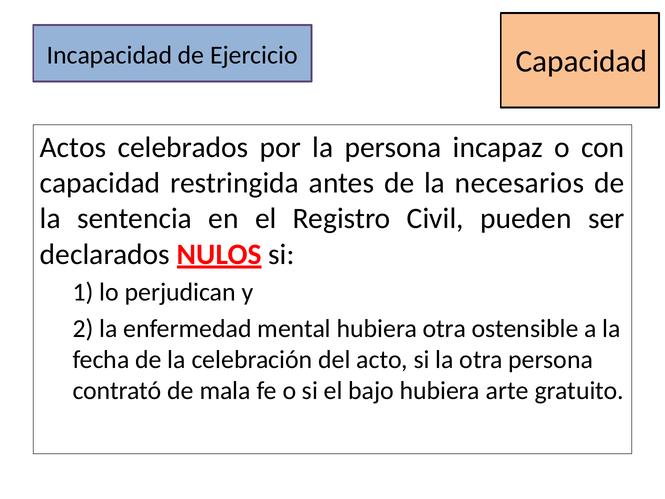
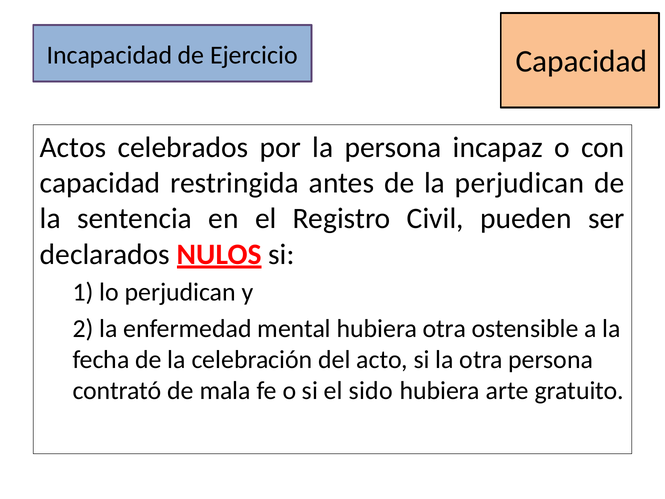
la necesarios: necesarios -> perjudican
bajo: bajo -> sido
